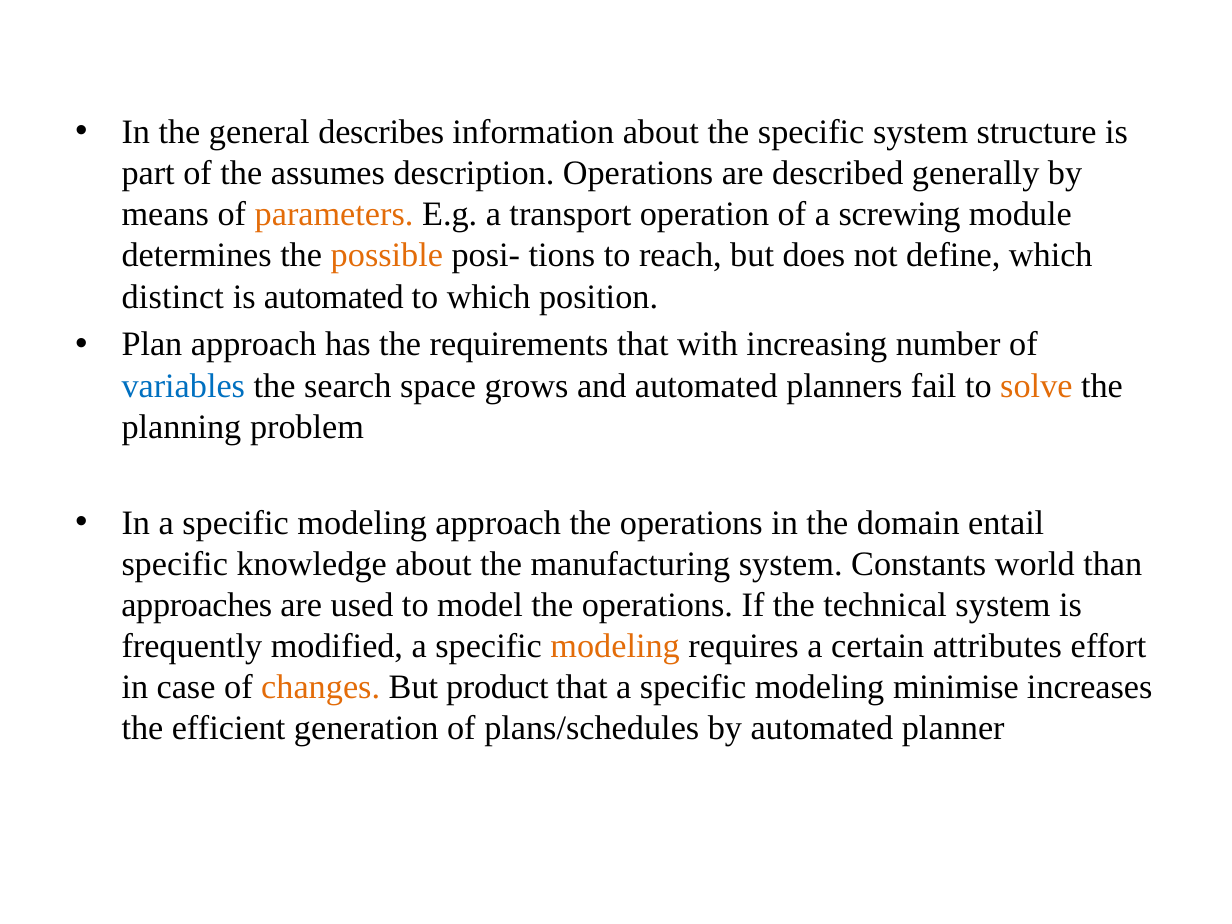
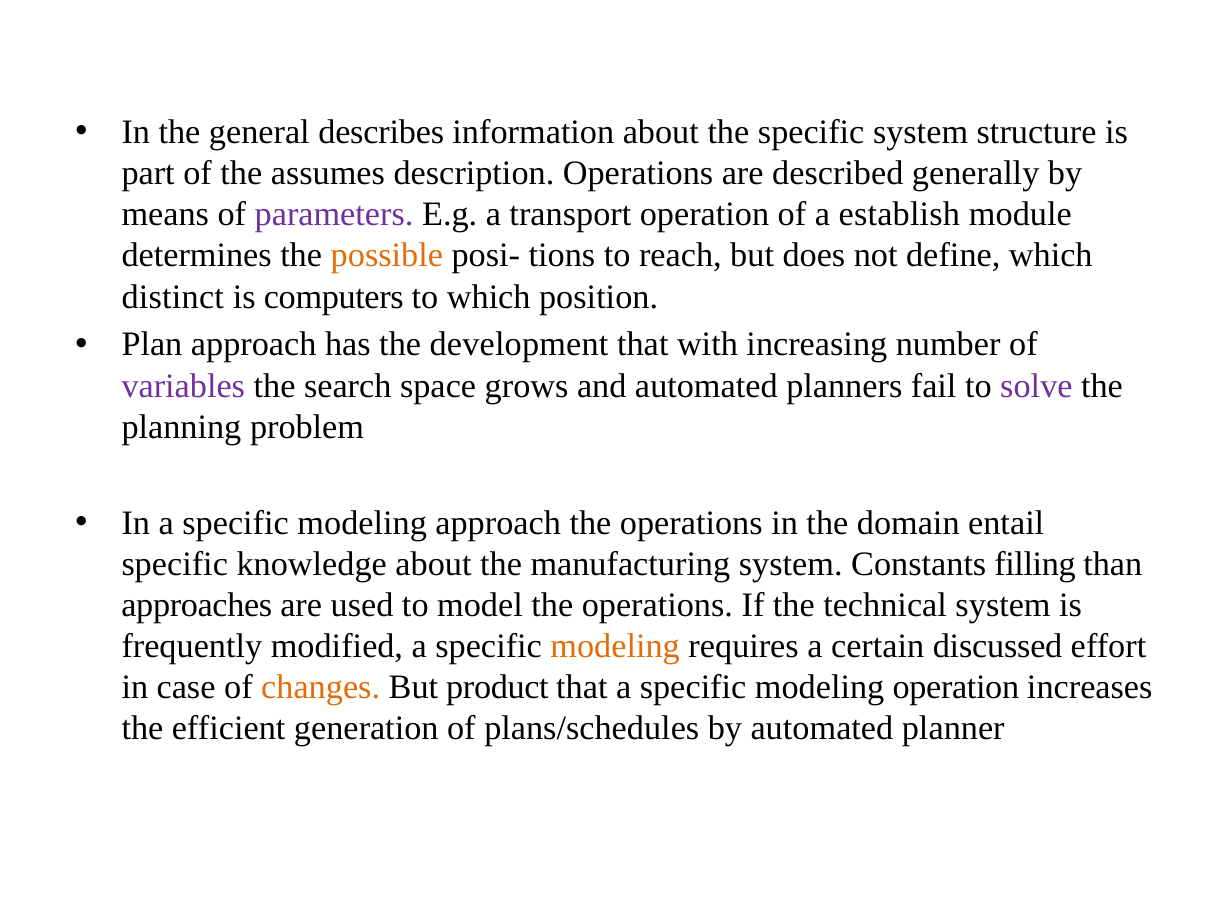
parameters colour: orange -> purple
screwing: screwing -> establish
is automated: automated -> computers
requirements: requirements -> development
variables colour: blue -> purple
solve colour: orange -> purple
world: world -> filling
attributes: attributes -> discussed
modeling minimise: minimise -> operation
